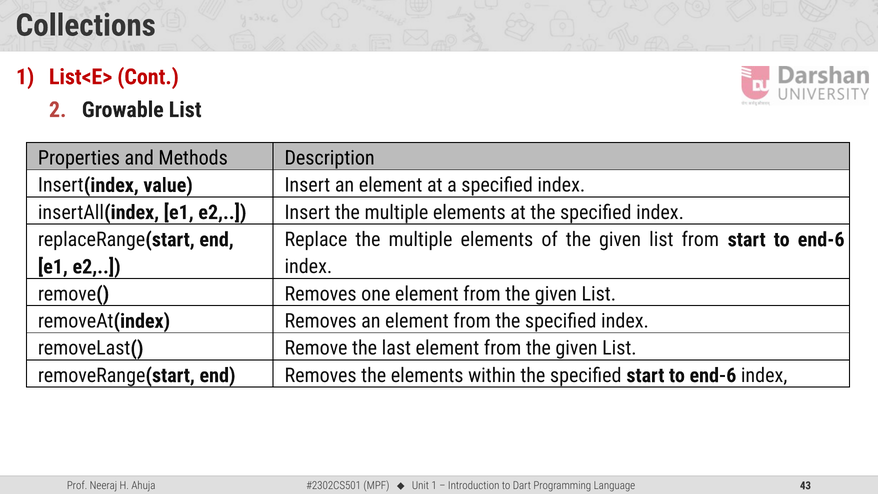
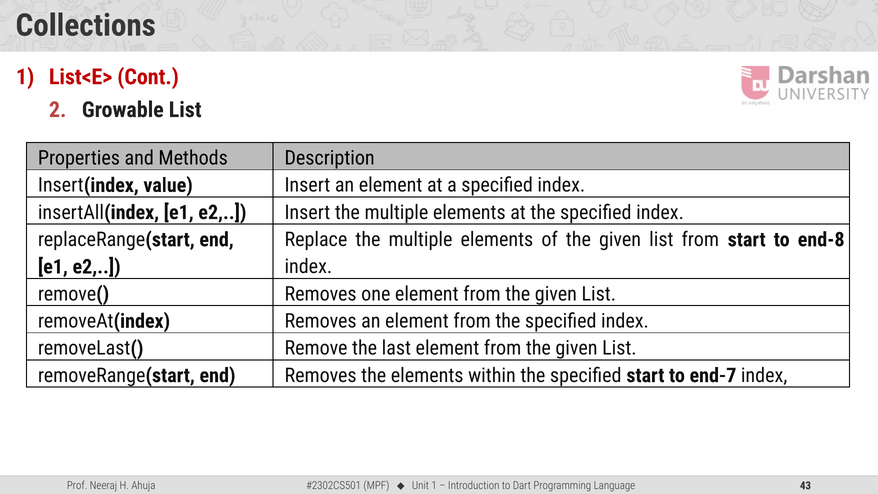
from start to end-6: end-6 -> end-8
specified start to end-6: end-6 -> end-7
